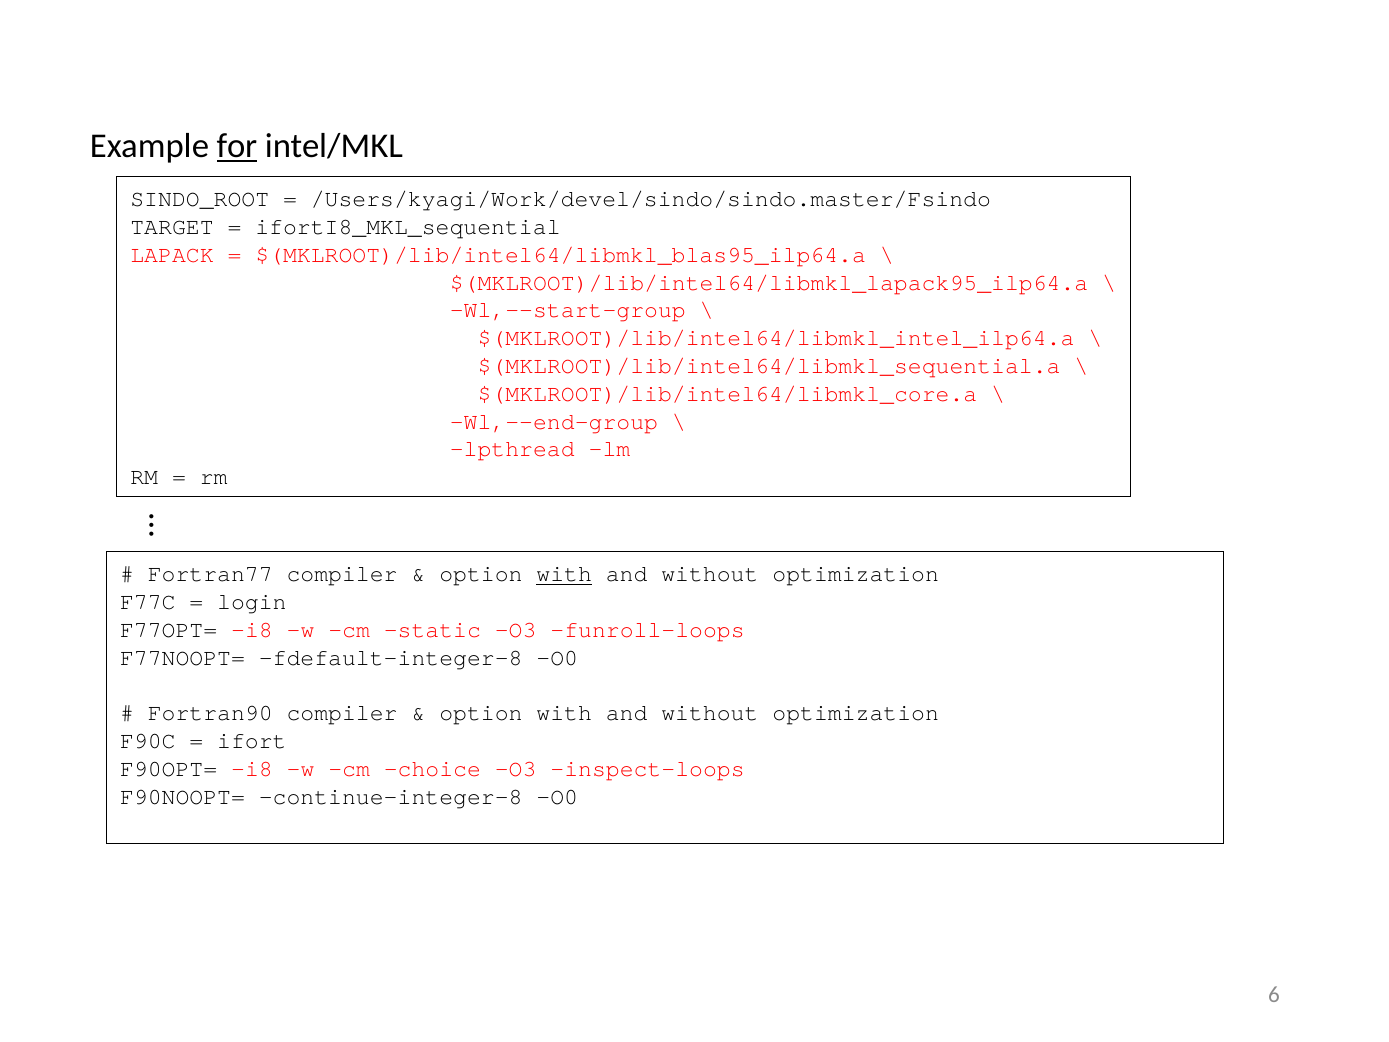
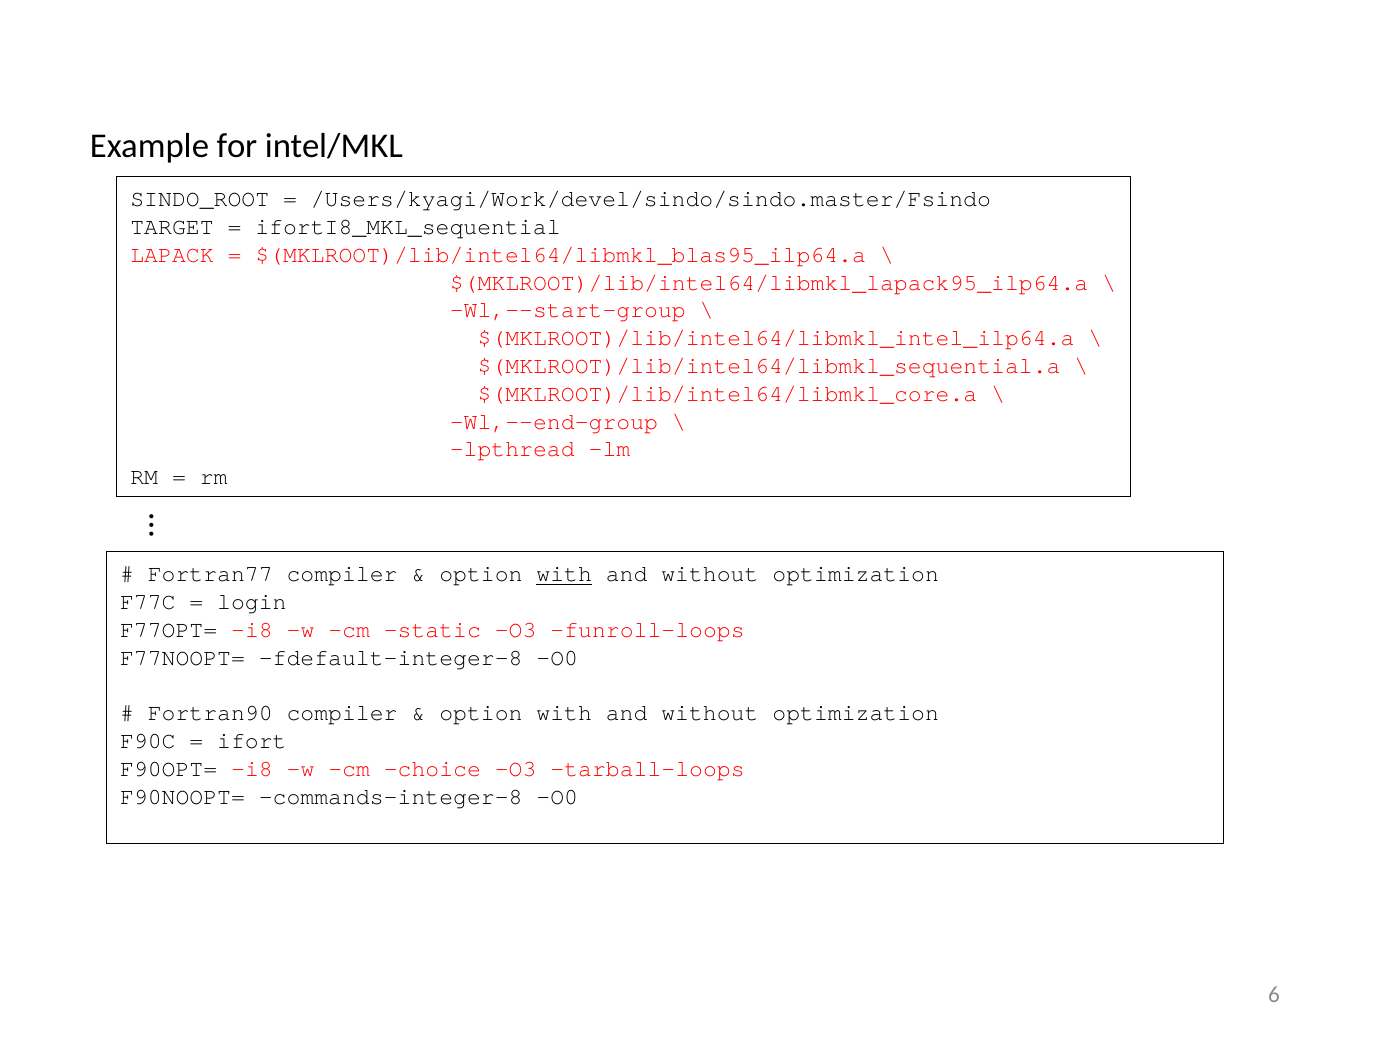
for underline: present -> none
inspect-loops: inspect-loops -> tarball-loops
continue-integer-8: continue-integer-8 -> commands-integer-8
